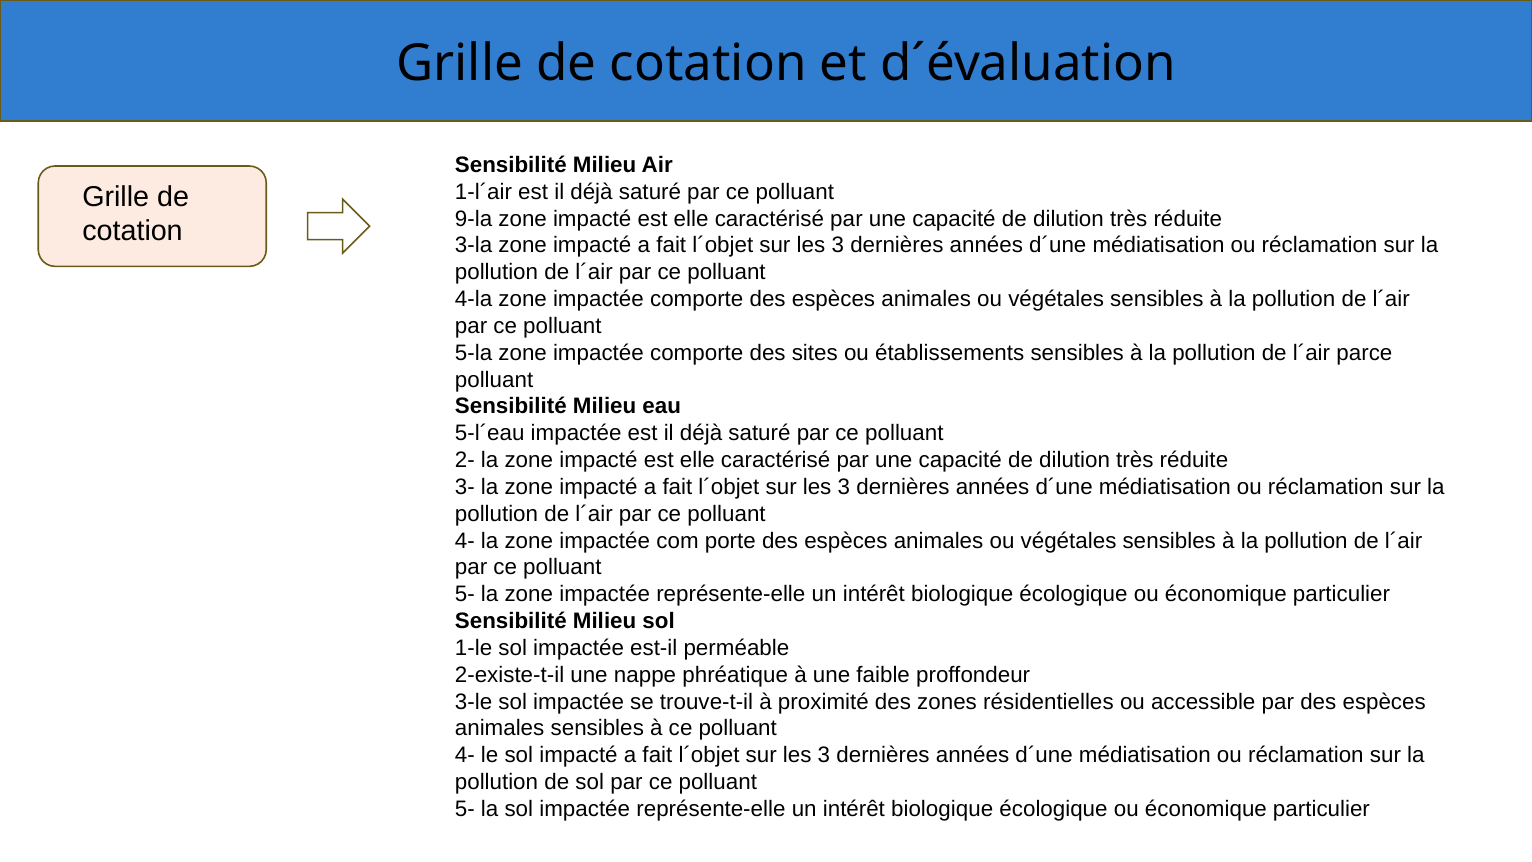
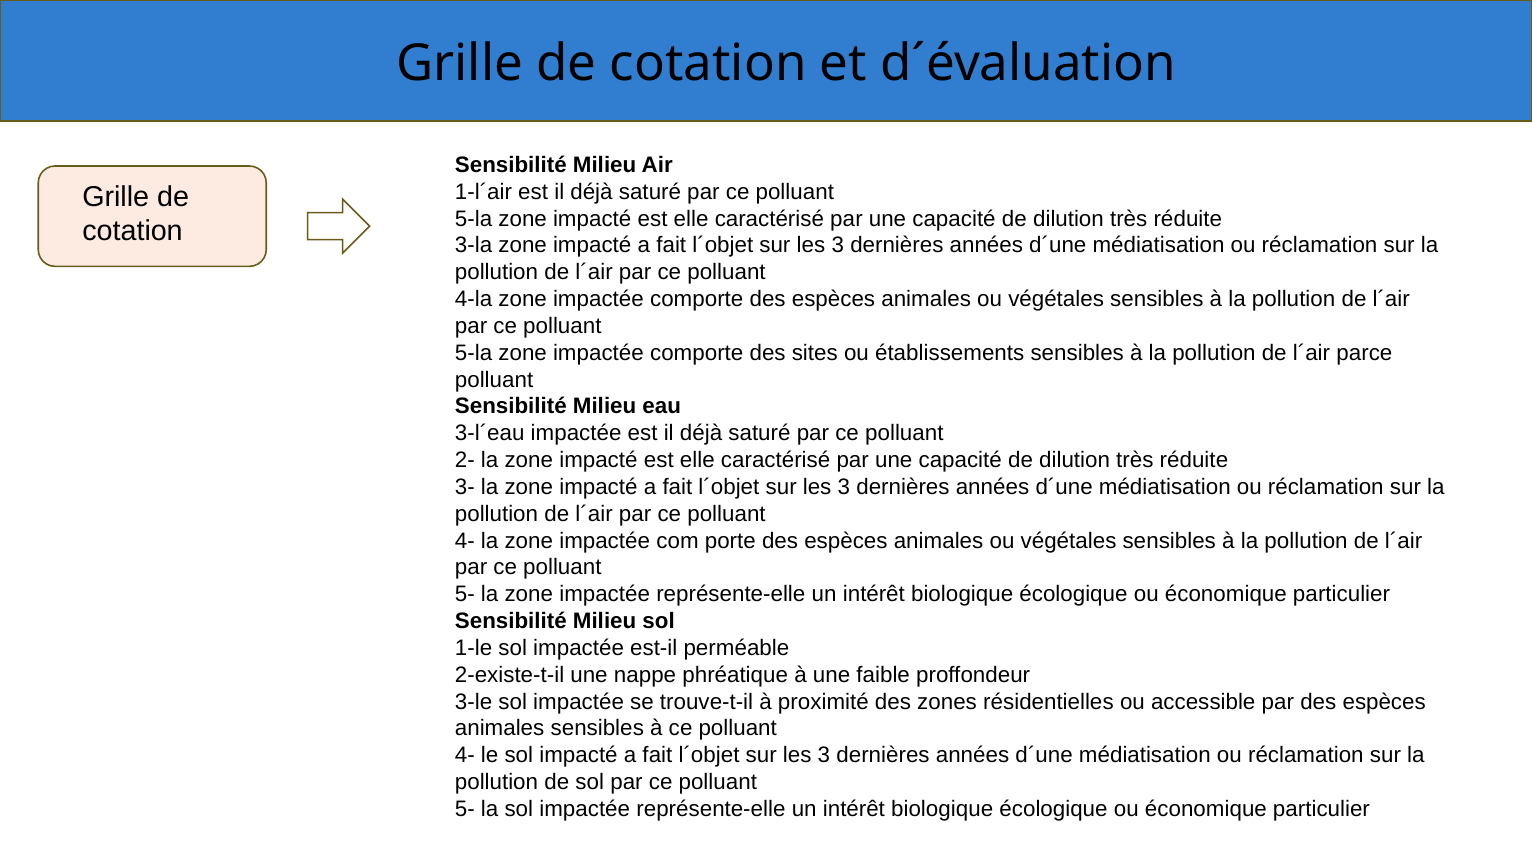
9-la at (474, 219): 9-la -> 5-la
5-l´eau: 5-l´eau -> 3-l´eau
